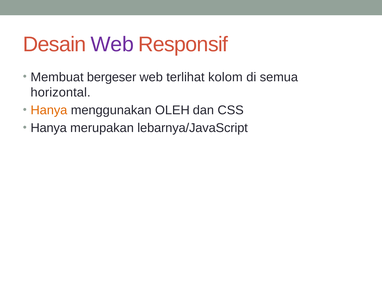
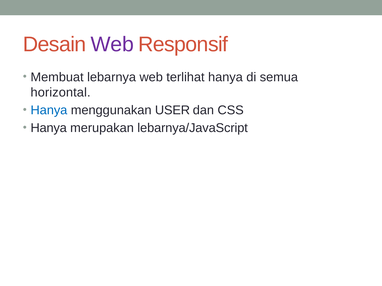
bergeser: bergeser -> lebarnya
terlihat kolom: kolom -> hanya
Hanya at (49, 110) colour: orange -> blue
OLEH: OLEH -> USER
